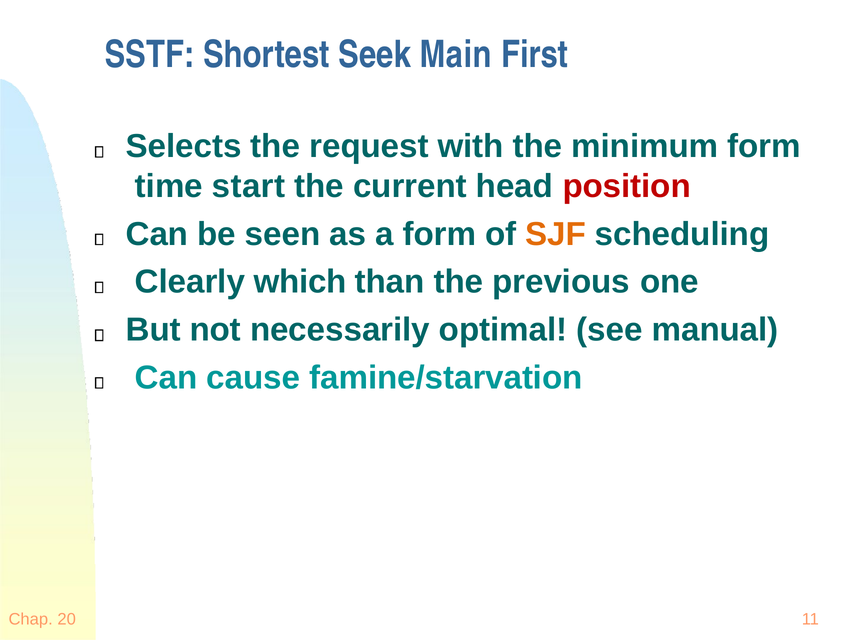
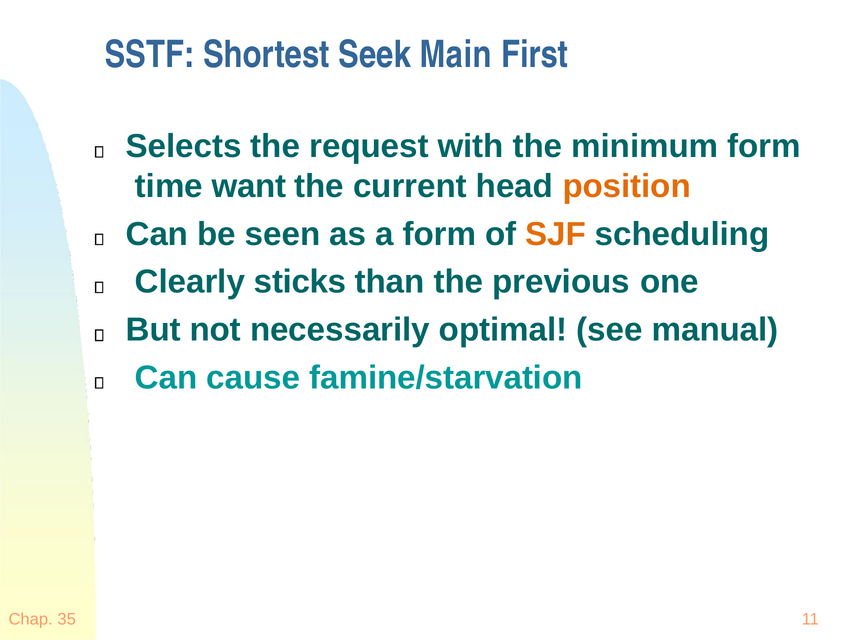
start: start -> want
position colour: red -> orange
which: which -> sticks
20: 20 -> 35
